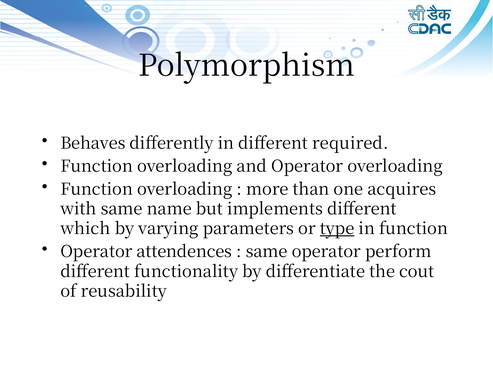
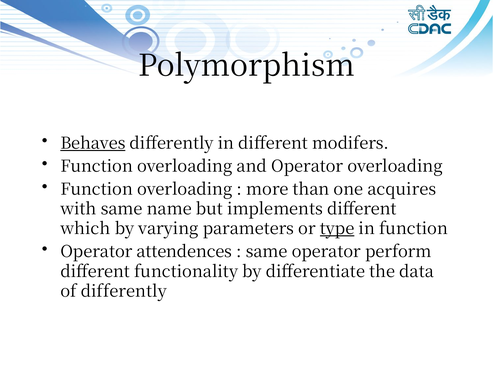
Behaves underline: none -> present
required: required -> modifers
cout: cout -> data
of reusability: reusability -> differently
